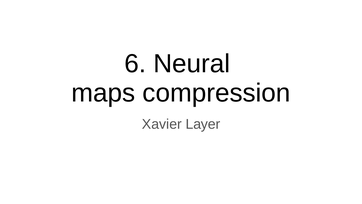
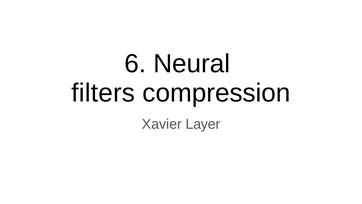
maps: maps -> filters
